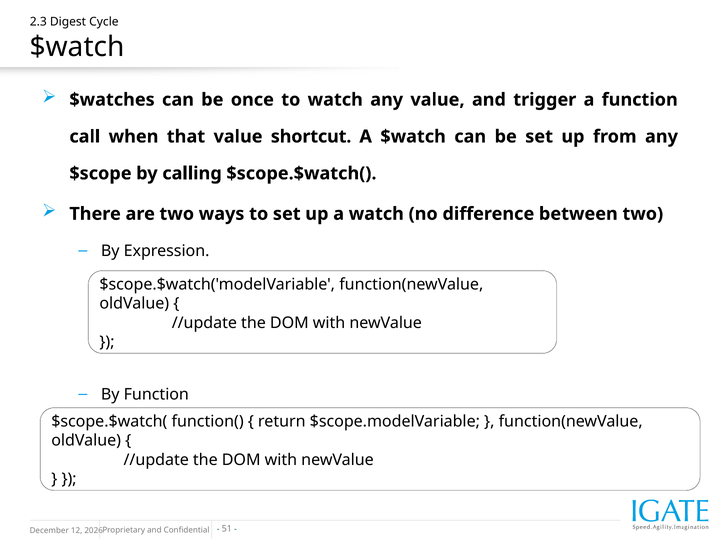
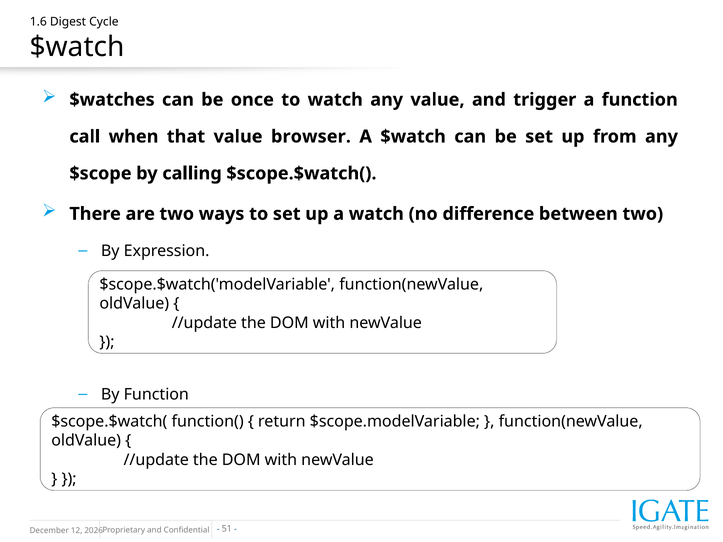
2.3: 2.3 -> 1.6
shortcut: shortcut -> browser
